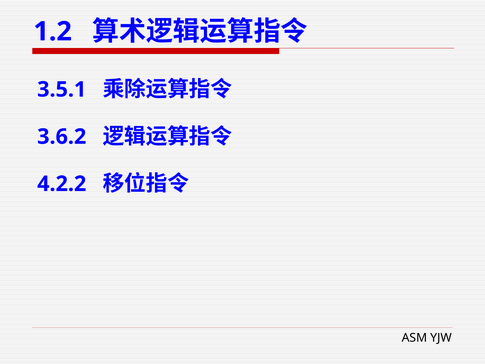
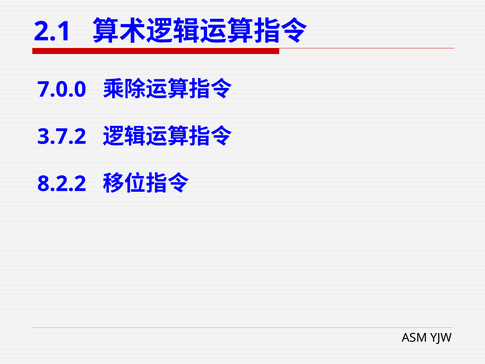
1.2: 1.2 -> 2.1
3.5.1: 3.5.1 -> 7.0.0
3.6.2: 3.6.2 -> 3.7.2
4.2.2: 4.2.2 -> 8.2.2
